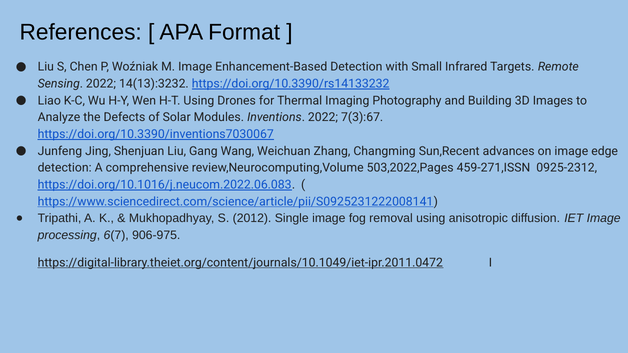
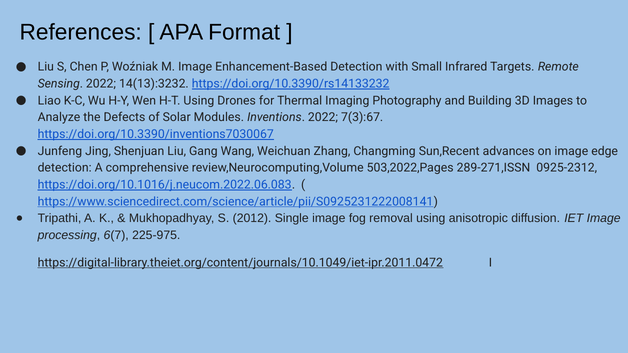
459-271,ISSN: 459-271,ISSN -> 289-271,ISSN
906-975: 906-975 -> 225-975
